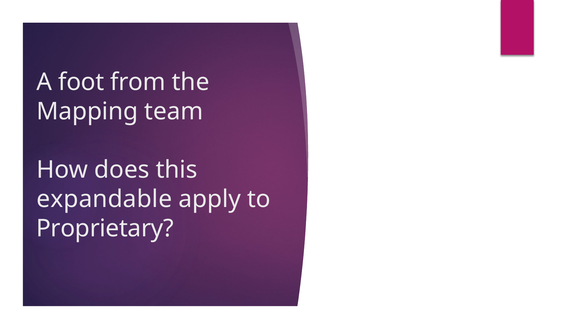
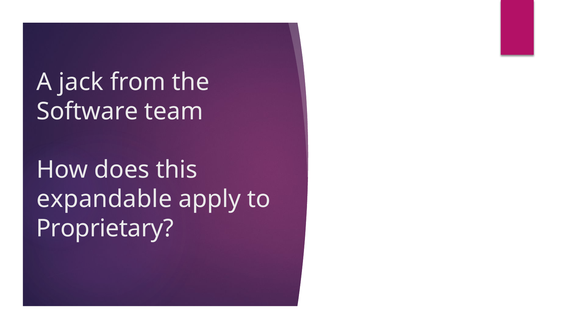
foot: foot -> jack
Mapping: Mapping -> Software
